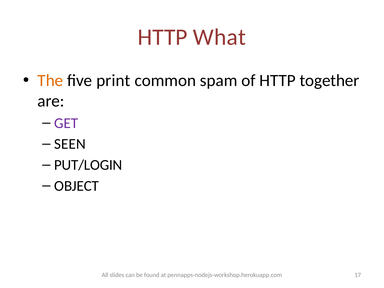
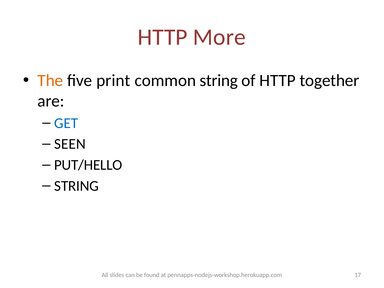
What: What -> More
common spam: spam -> string
GET colour: purple -> blue
PUT/LOGIN: PUT/LOGIN -> PUT/HELLO
OBJECT at (77, 186): OBJECT -> STRING
